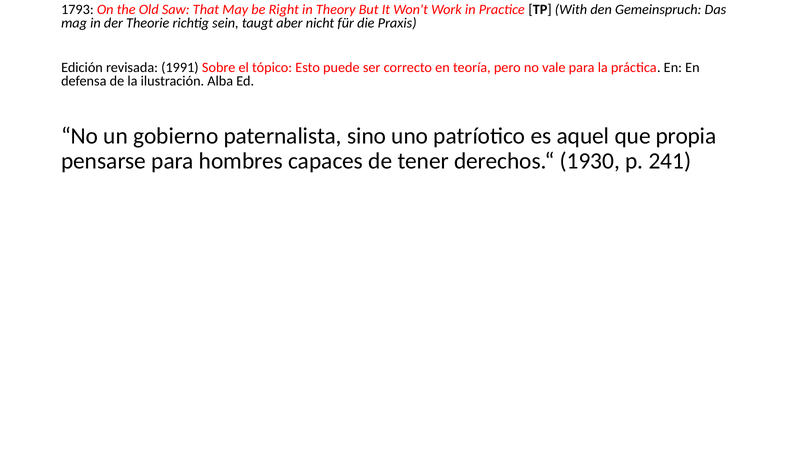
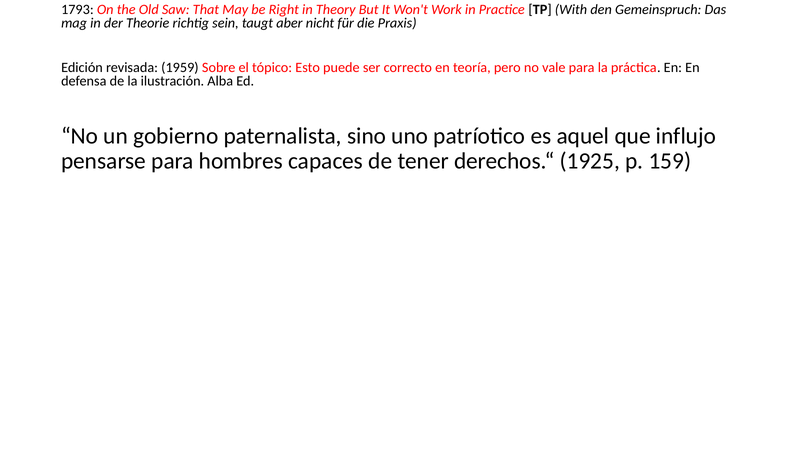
1991: 1991 -> 1959
propia: propia -> influjo
1930: 1930 -> 1925
241: 241 -> 159
